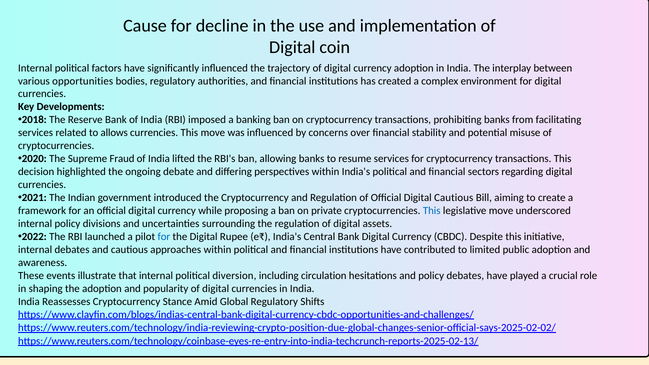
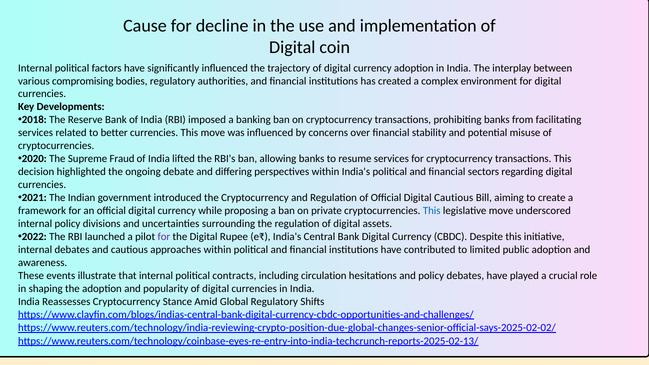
opportunities: opportunities -> compromising
allows: allows -> better
for at (164, 237) colour: blue -> purple
diversion: diversion -> contracts
